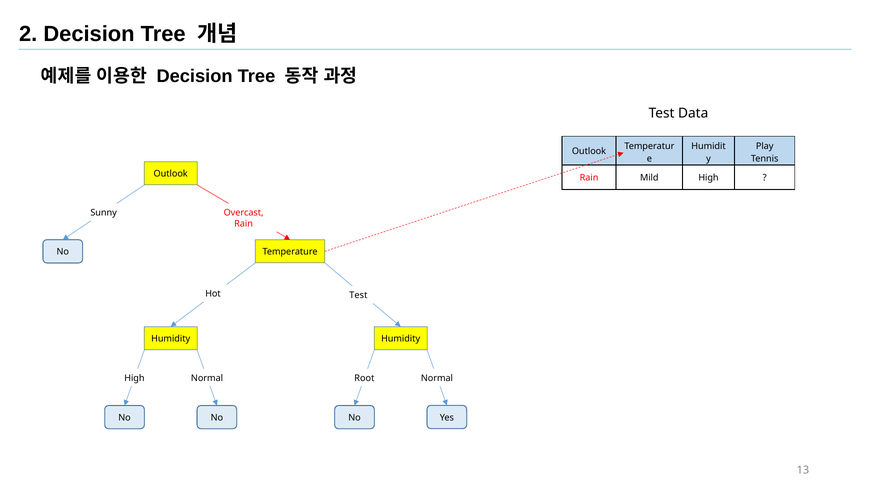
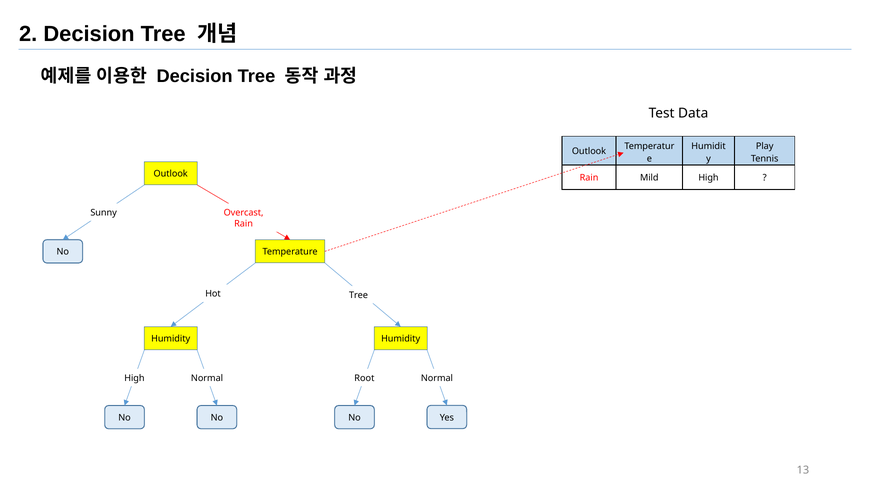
Hot Test: Test -> Tree
